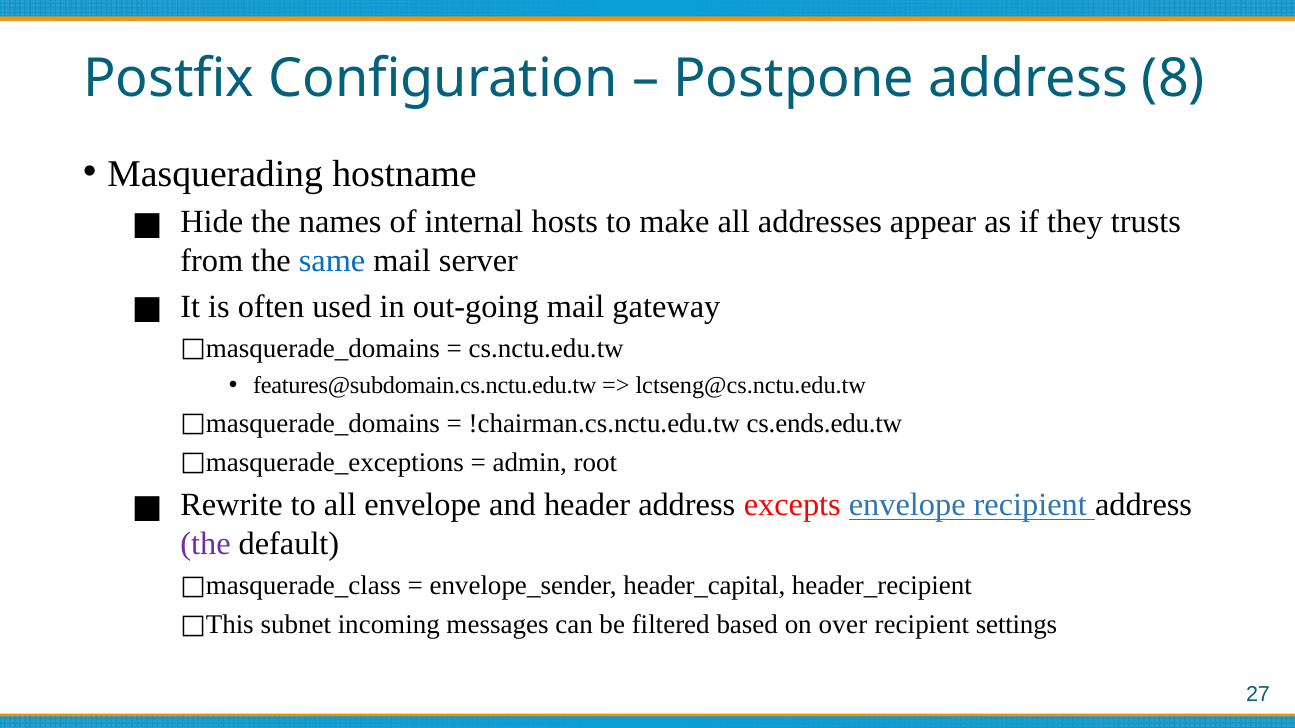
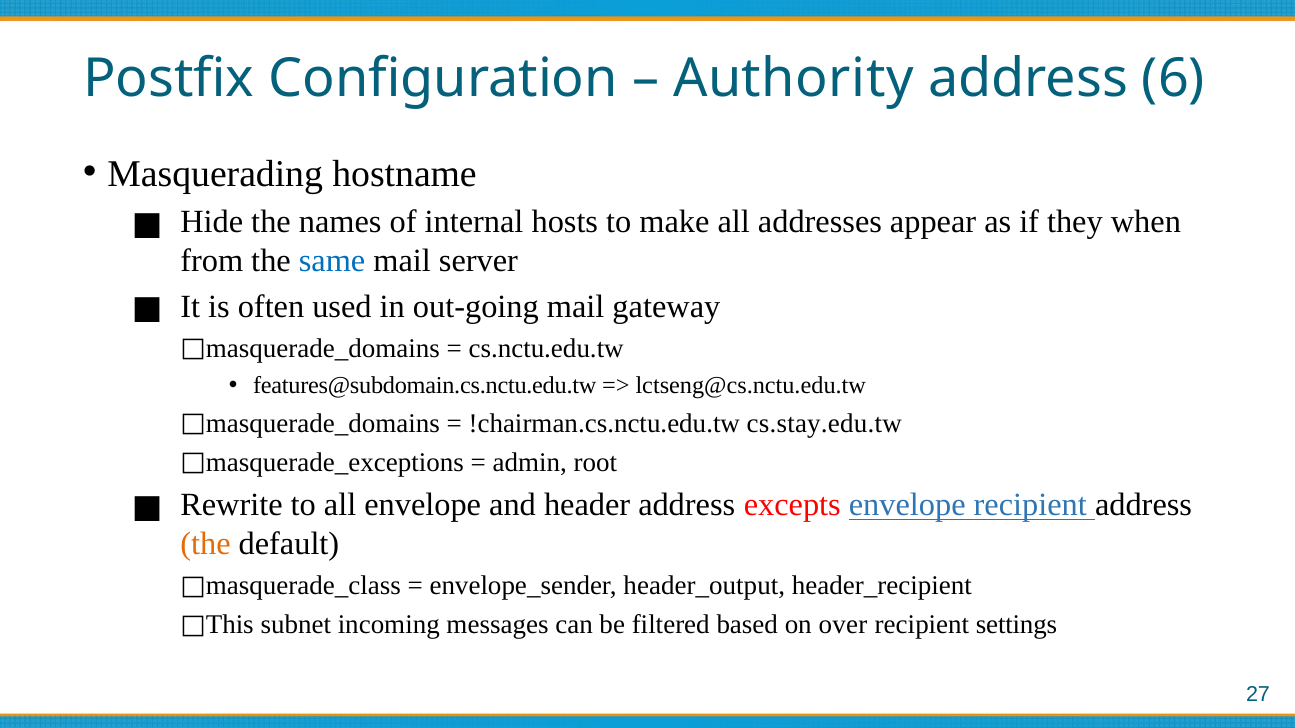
Postpone: Postpone -> Authority
8: 8 -> 6
trusts: trusts -> when
cs.ends.edu.tw: cs.ends.edu.tw -> cs.stay.edu.tw
the at (205, 544) colour: purple -> orange
header_capital: header_capital -> header_output
